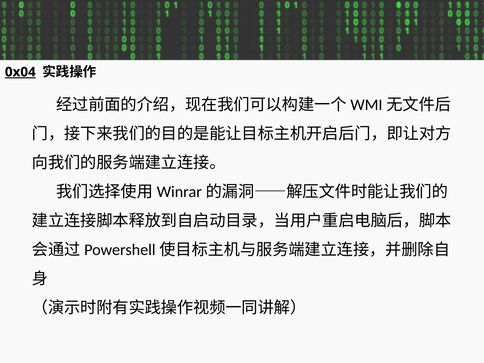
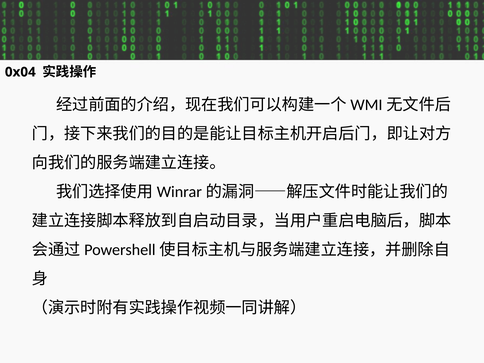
0x04 underline: present -> none
